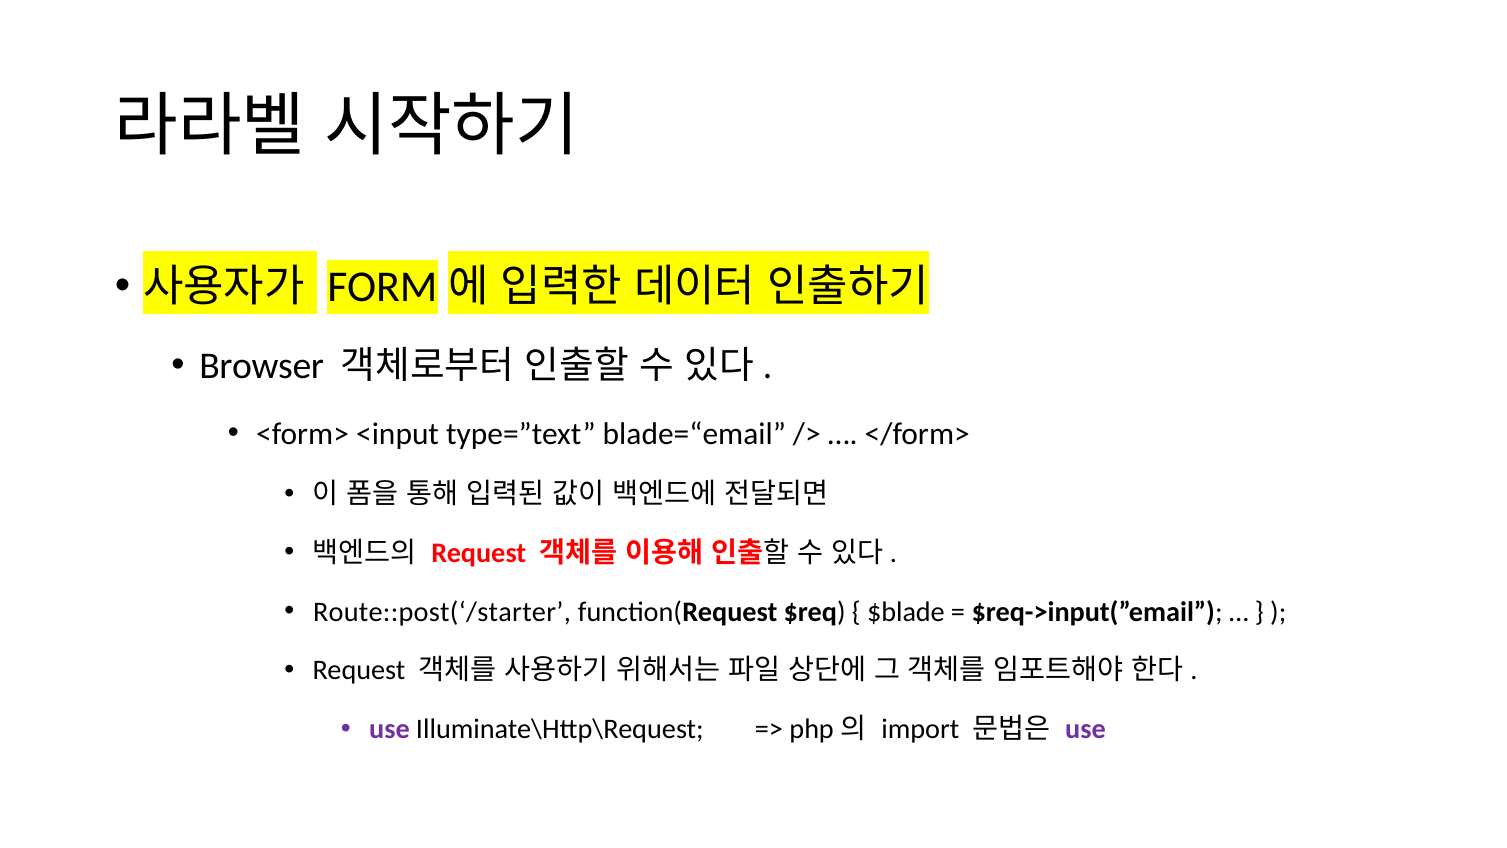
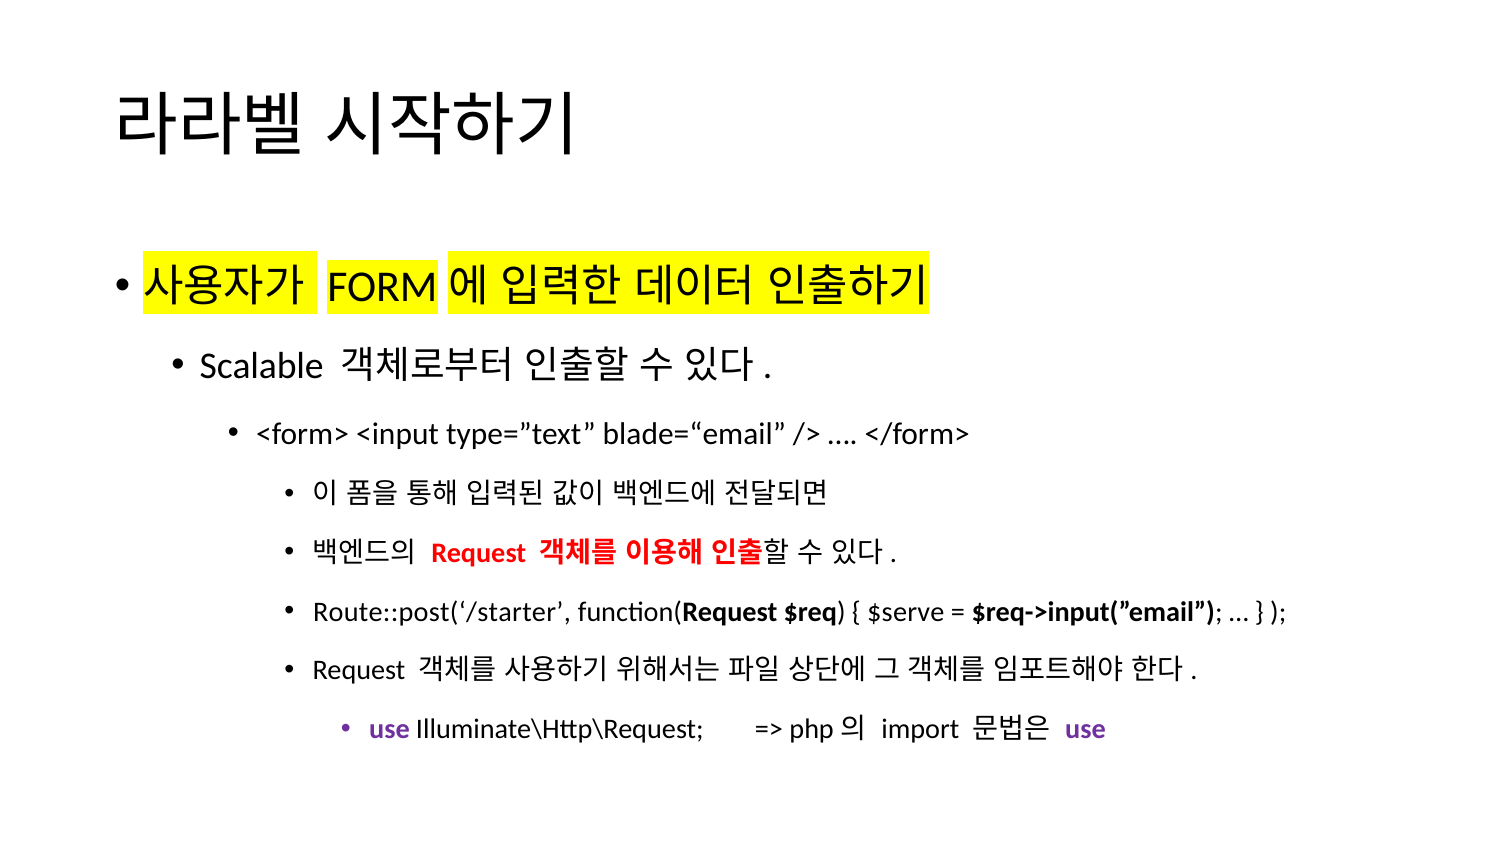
Browser: Browser -> Scalable
$blade: $blade -> $serve
